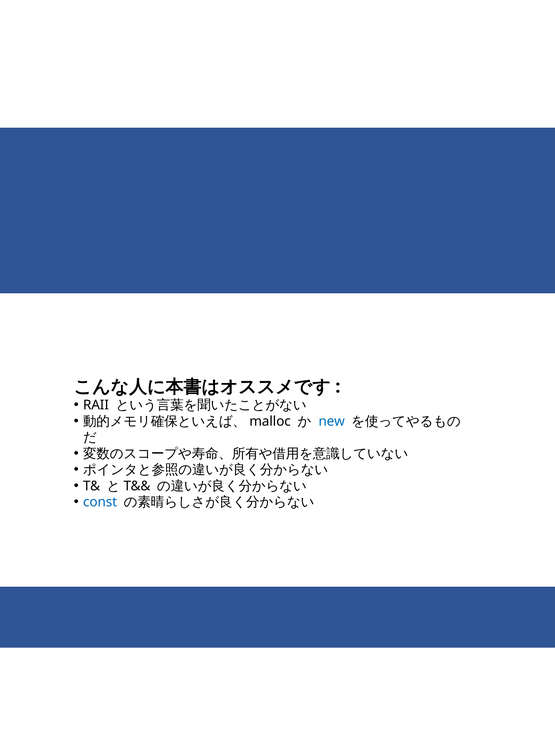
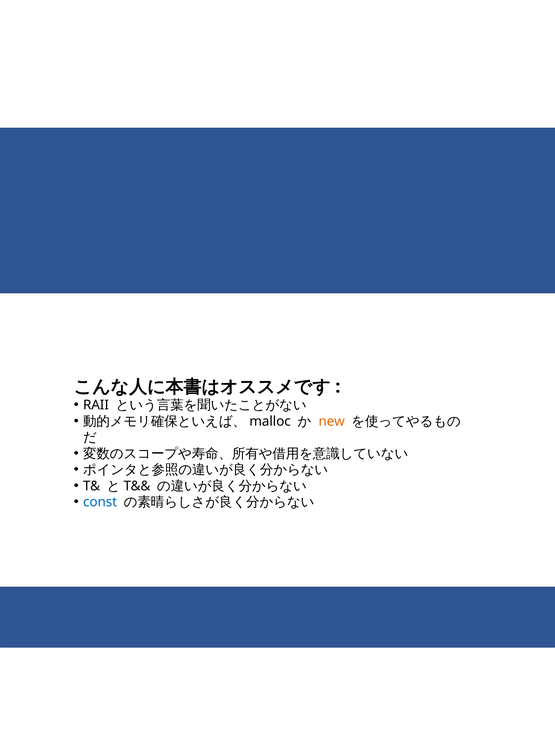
new colour: blue -> orange
